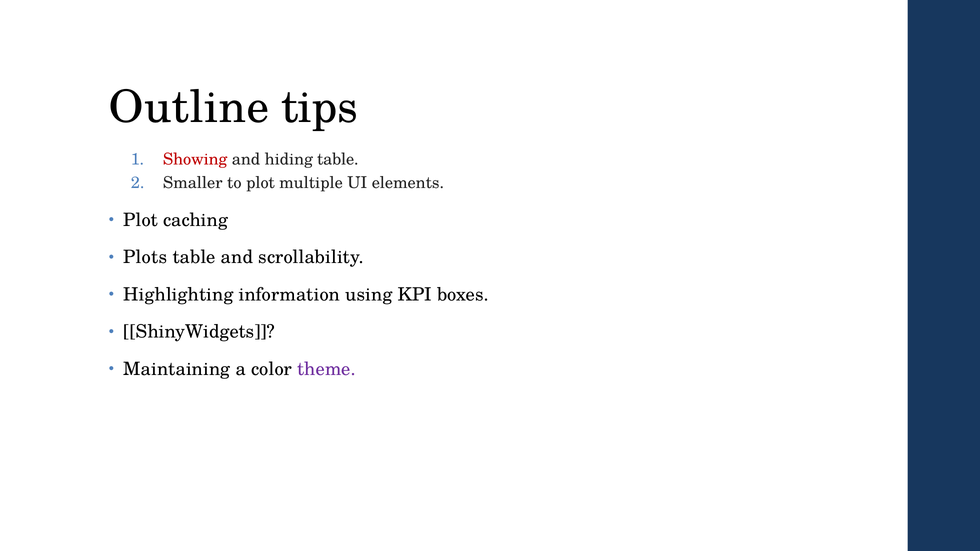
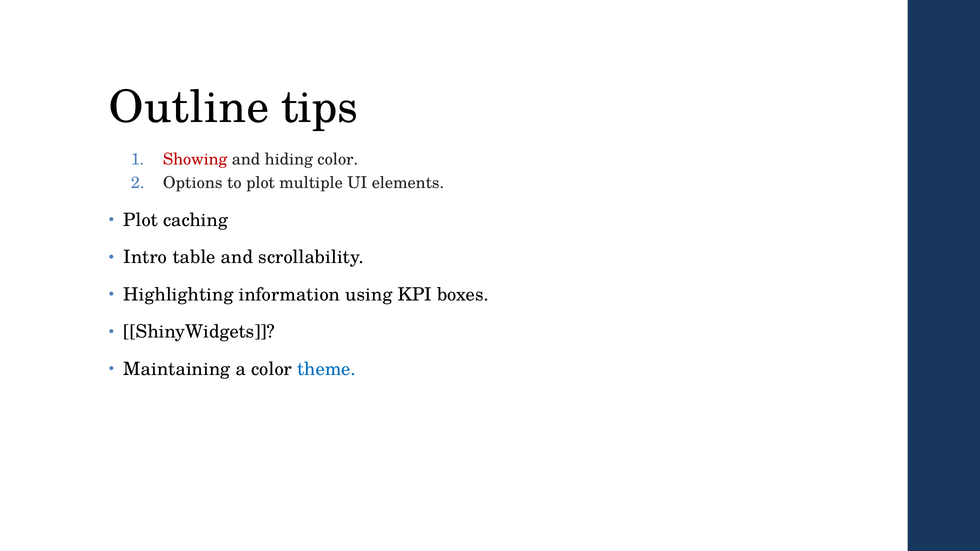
hiding table: table -> color
Smaller: Smaller -> Options
Plots: Plots -> Intro
theme colour: purple -> blue
